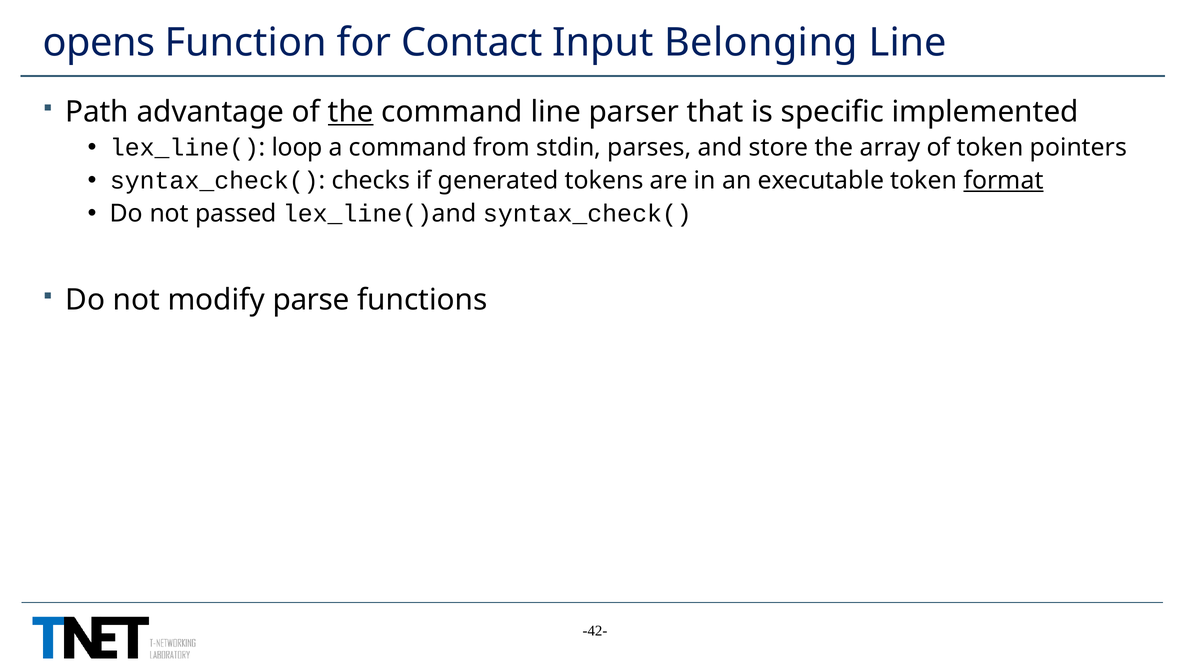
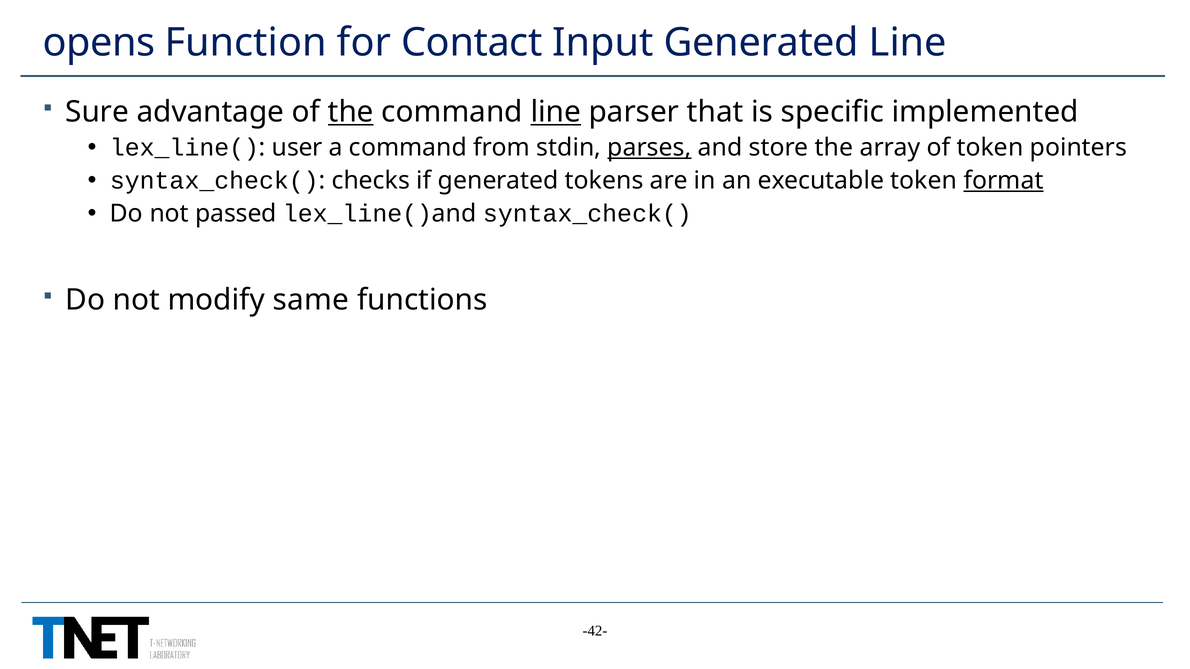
Input Belonging: Belonging -> Generated
Path: Path -> Sure
line at (556, 112) underline: none -> present
loop: loop -> user
parses underline: none -> present
parse: parse -> same
